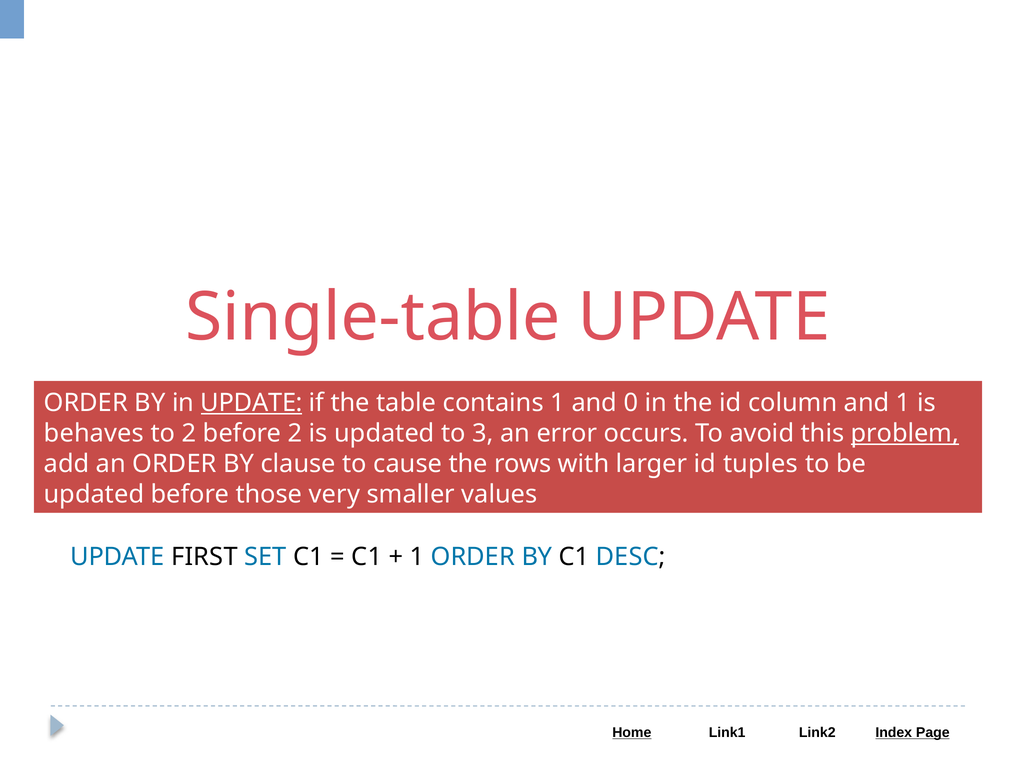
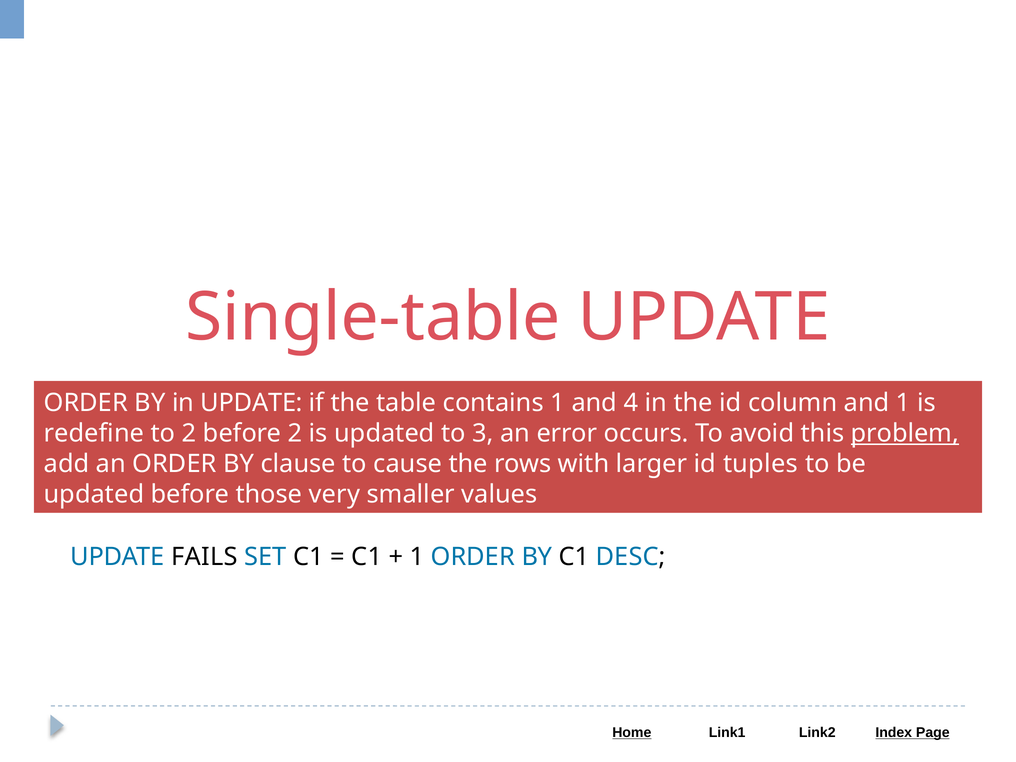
UPDATE at (252, 403) underline: present -> none
0: 0 -> 4
behaves: behaves -> redefine
FIRST: FIRST -> FAILS
